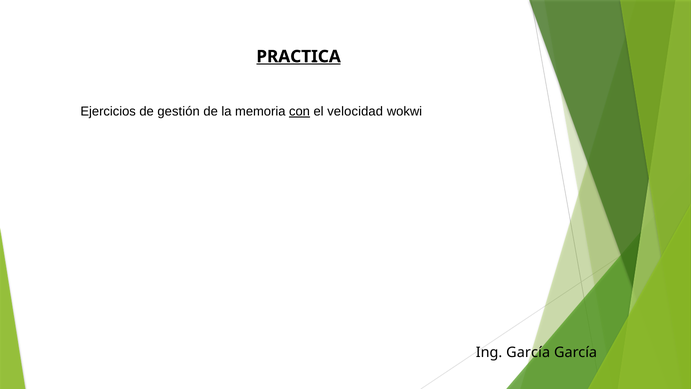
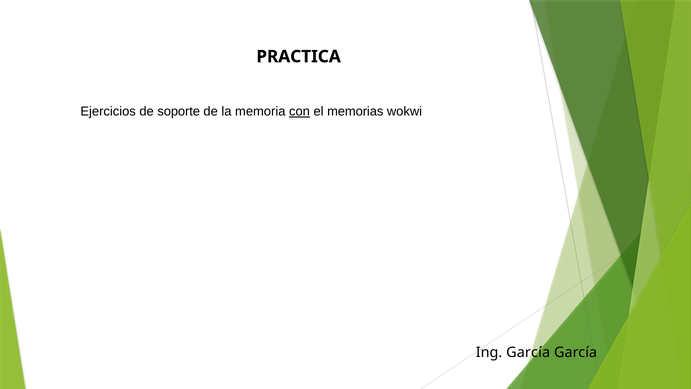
PRACTICA underline: present -> none
gestión: gestión -> soporte
velocidad: velocidad -> memorias
